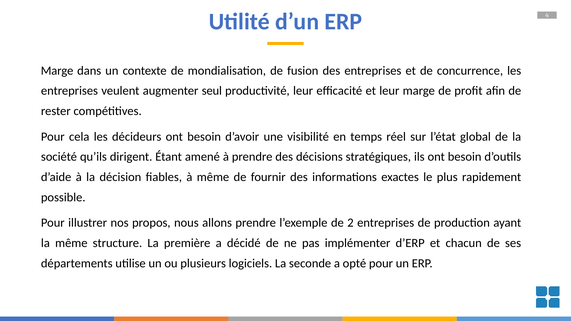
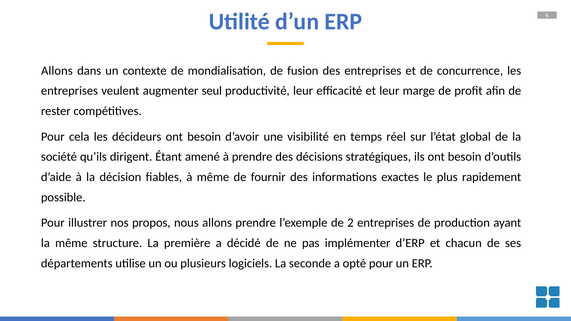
Marge at (57, 71): Marge -> Allons
